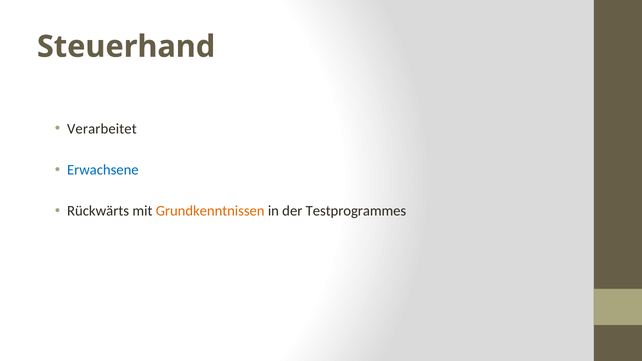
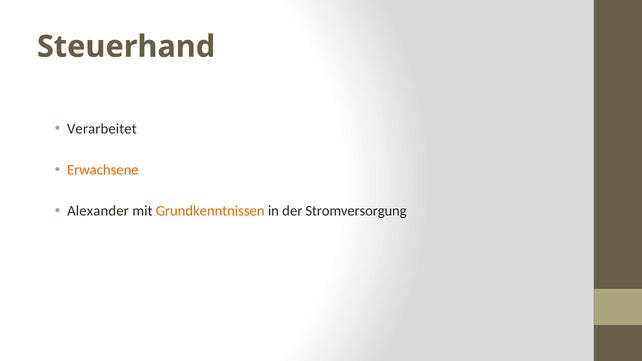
Erwachsene colour: blue -> orange
Rückwärts: Rückwärts -> Alexander
Testprogrammes: Testprogrammes -> Stromversorgung
